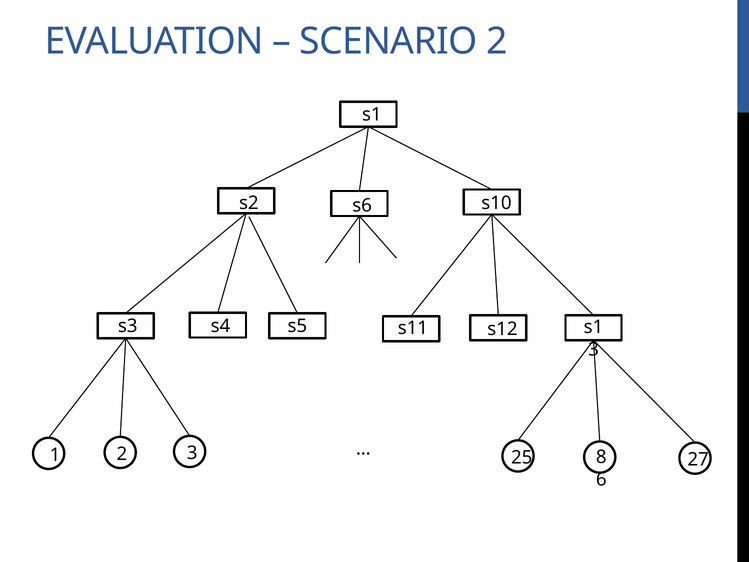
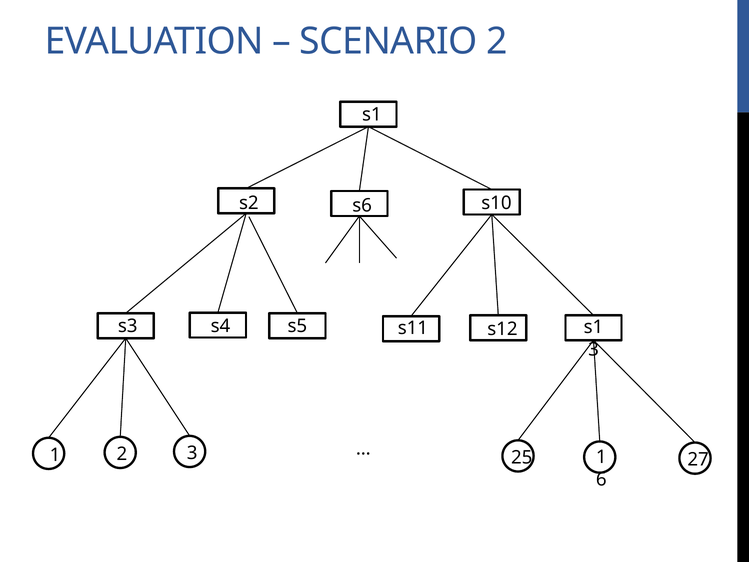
25 8: 8 -> 1
